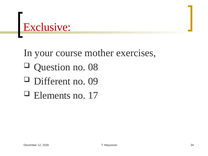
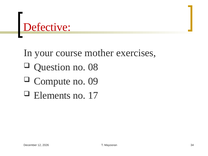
Exclusive: Exclusive -> Defective
Different: Different -> Compute
